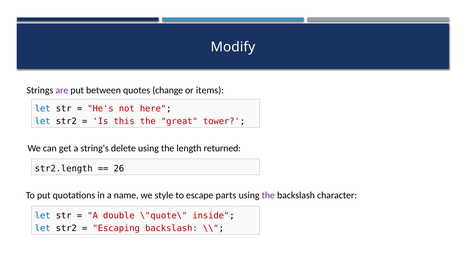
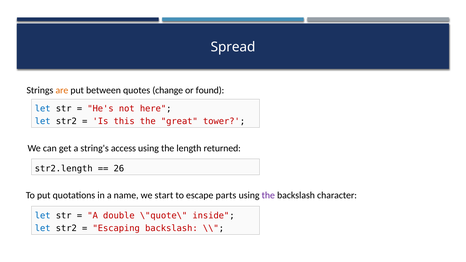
Modify: Modify -> Spread
are colour: purple -> orange
items: items -> found
delete: delete -> access
style: style -> start
